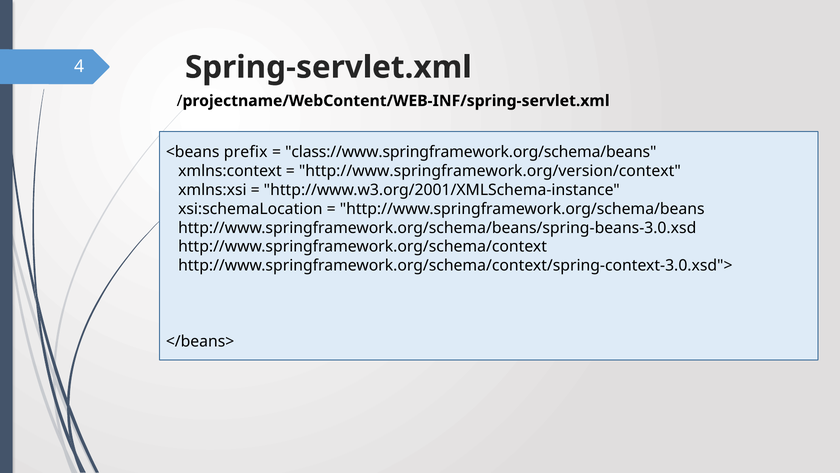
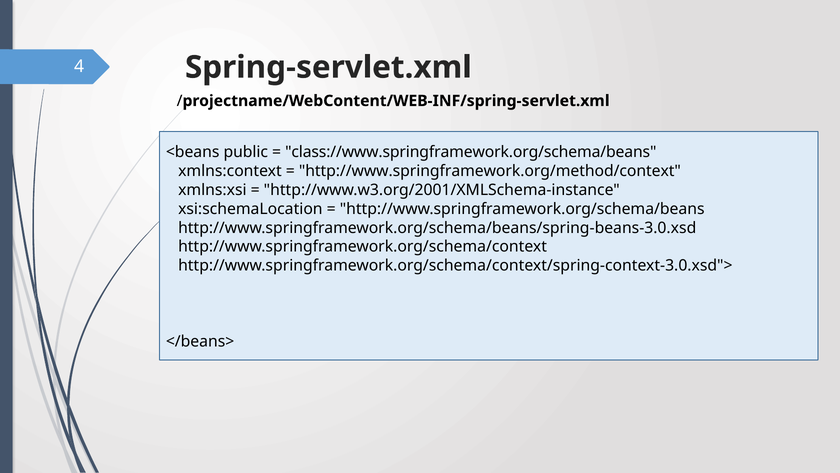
prefix: prefix -> public
http://www.springframework.org/version/context: http://www.springframework.org/version/context -> http://www.springframework.org/method/context
